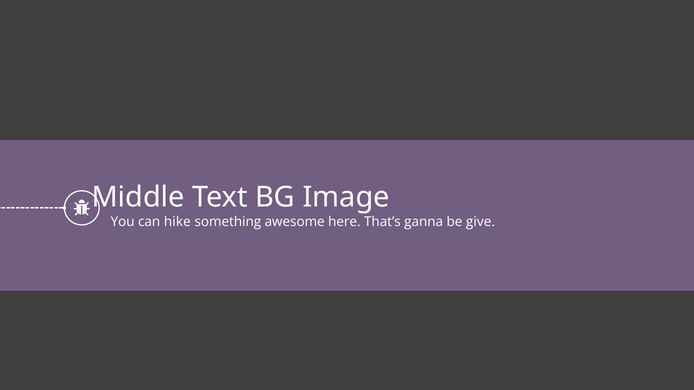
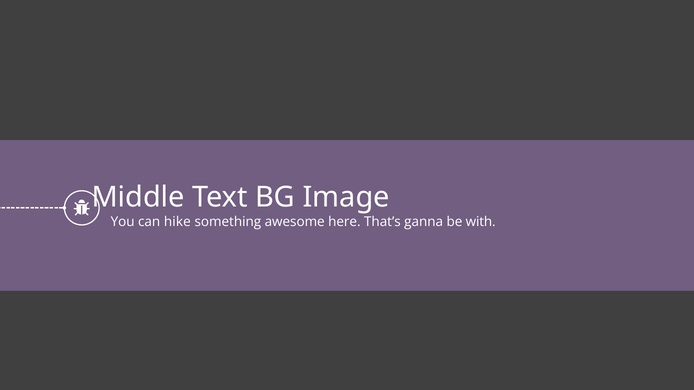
give: give -> with
